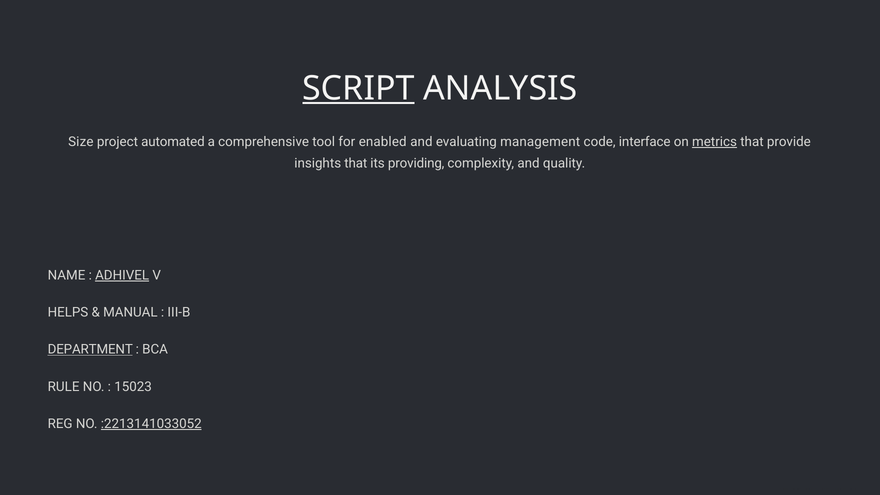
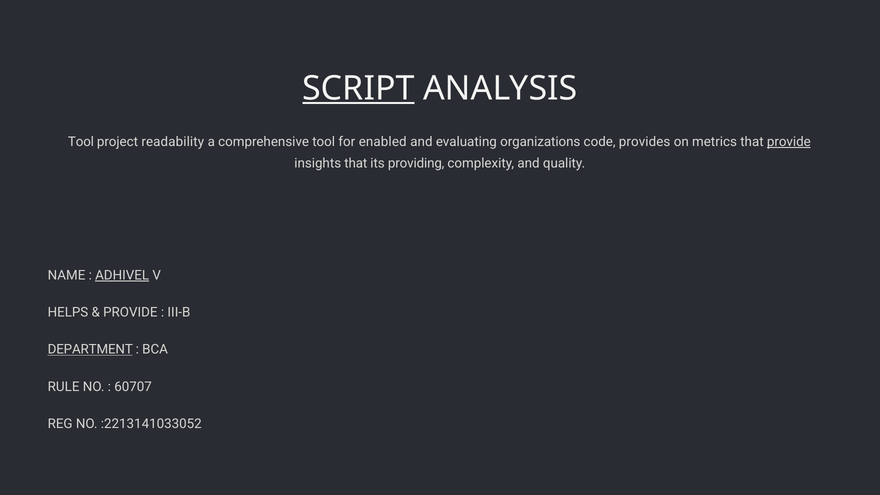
Size at (81, 142): Size -> Tool
automated: automated -> readability
management: management -> organizations
interface: interface -> provides
metrics underline: present -> none
provide at (789, 142) underline: none -> present
MANUAL at (130, 312): MANUAL -> PROVIDE
15023: 15023 -> 60707
:2213141033052 underline: present -> none
